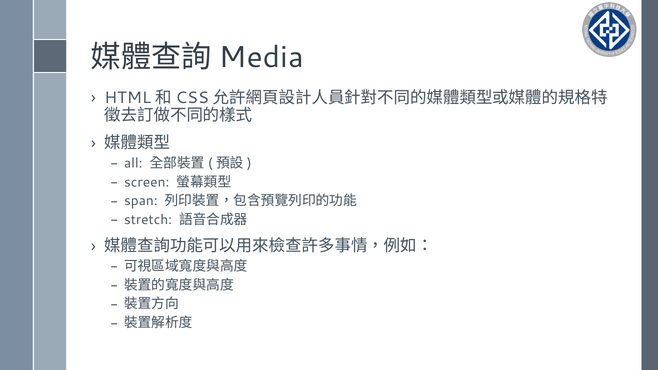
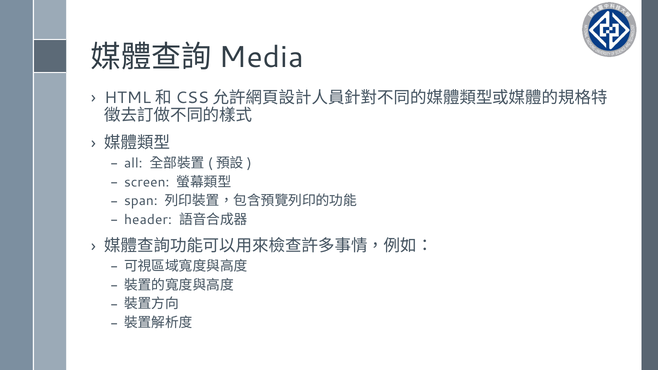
stretch: stretch -> header
